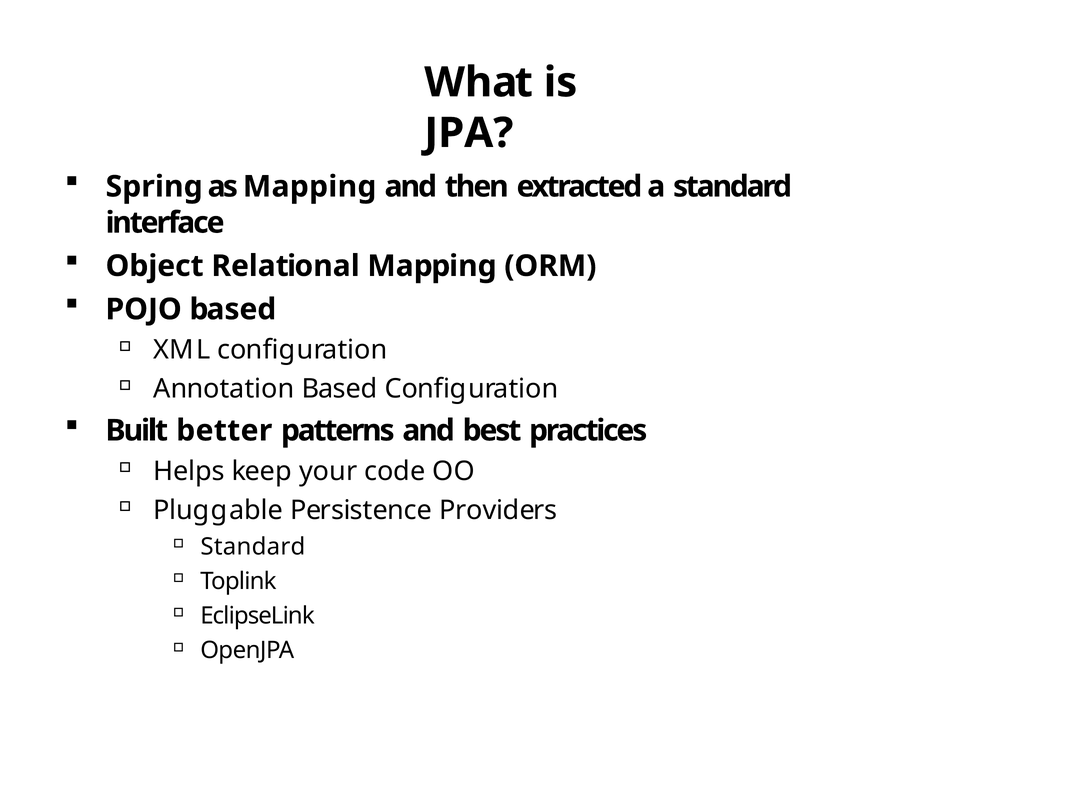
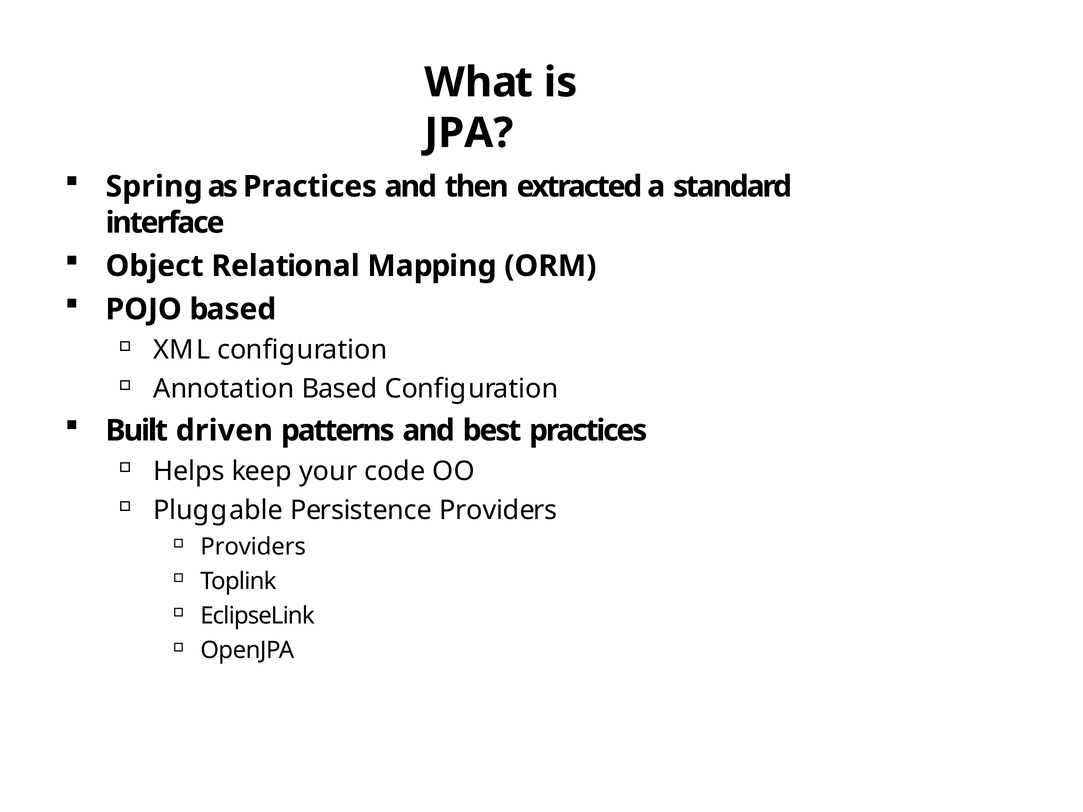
as Mapping: Mapping -> Practices
better: better -> driven
Standard at (253, 547): Standard -> Providers
